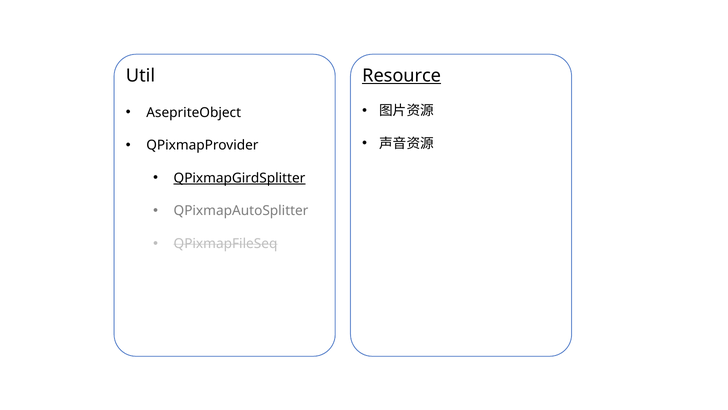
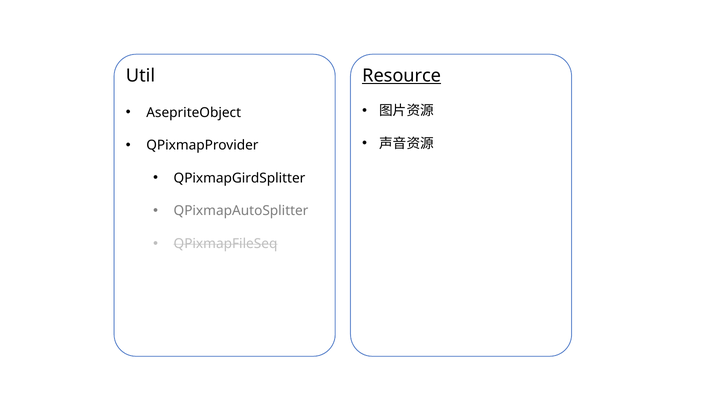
QPixmapGirdSplitter underline: present -> none
